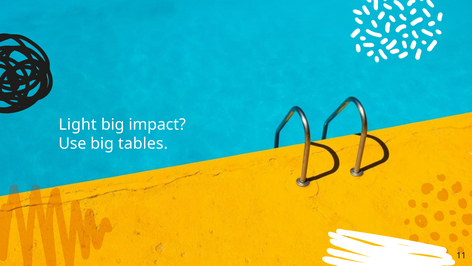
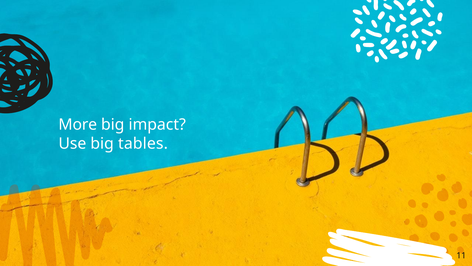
Light: Light -> More
